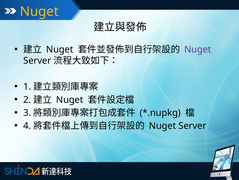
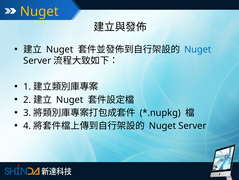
Nuget at (198, 49) colour: purple -> blue
